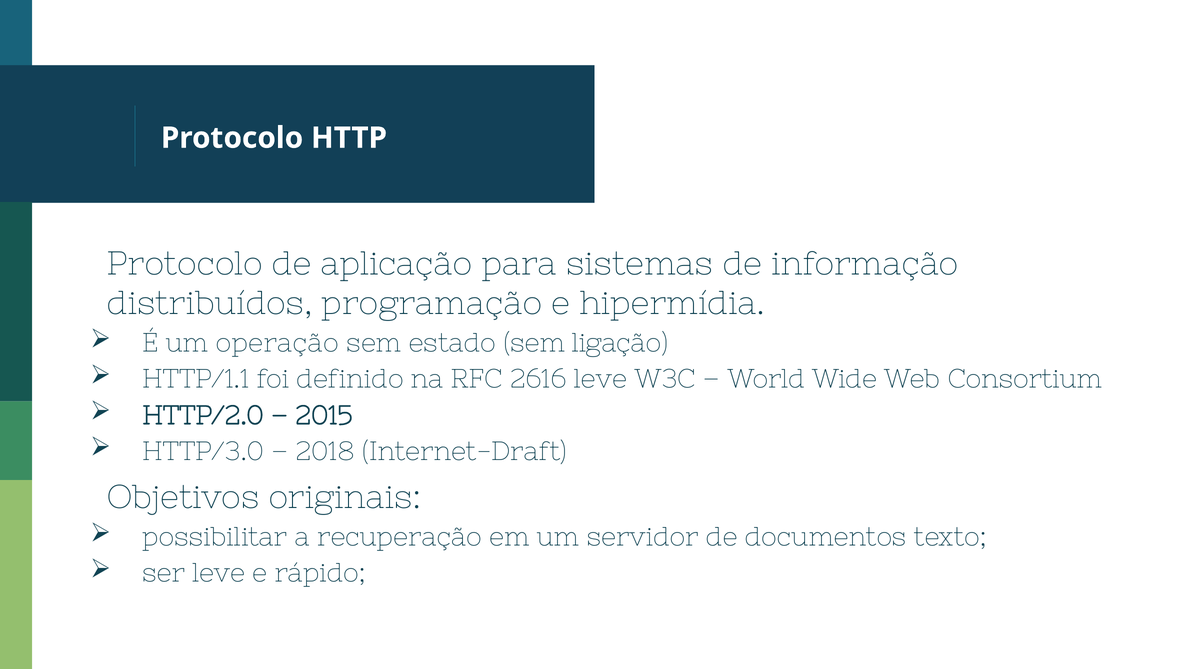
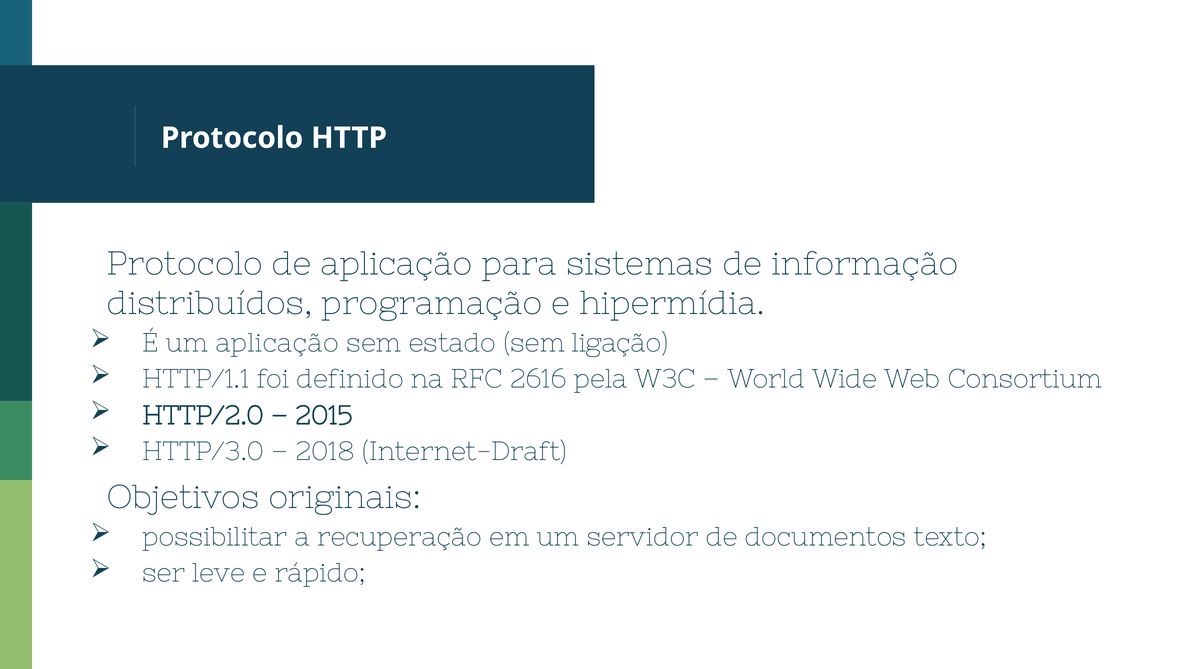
um operação: operação -> aplicação
2616 leve: leve -> pela
